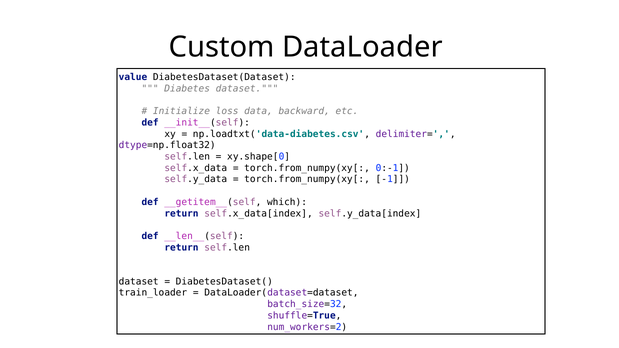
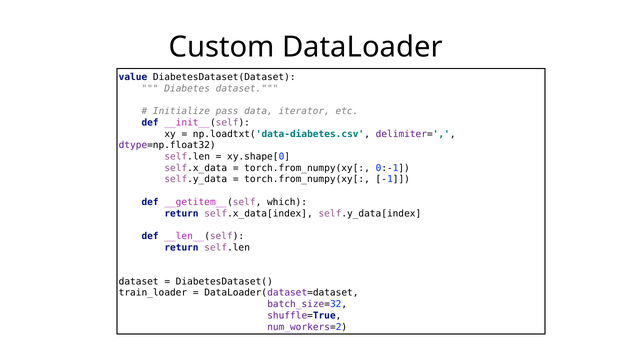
loss: loss -> pass
backward: backward -> iterator
